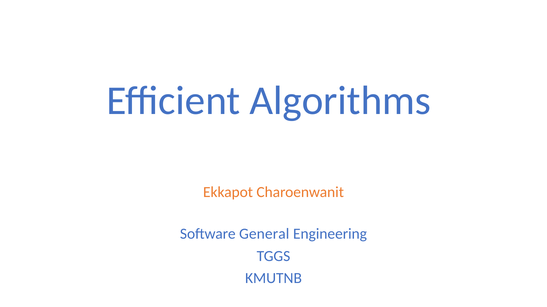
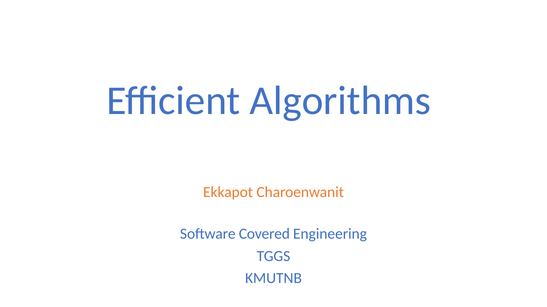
General: General -> Covered
